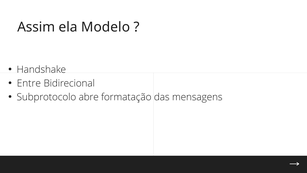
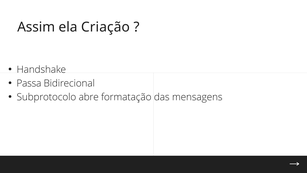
Modelo: Modelo -> Criação
Entre: Entre -> Passa
